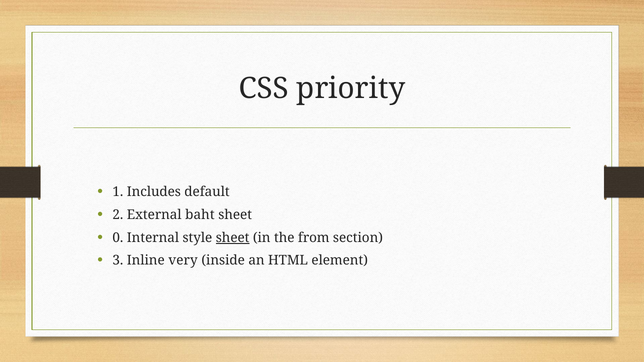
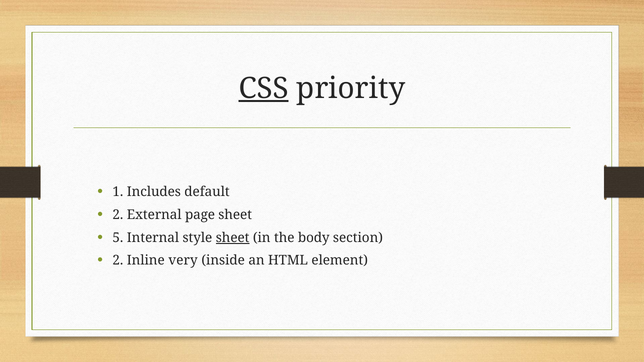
CSS underline: none -> present
baht: baht -> page
0: 0 -> 5
from: from -> body
3 at (118, 261): 3 -> 2
